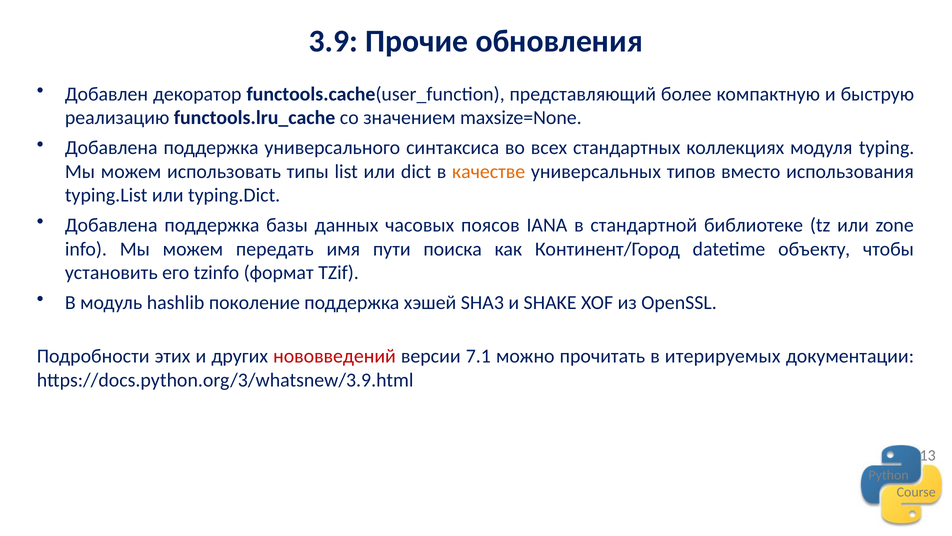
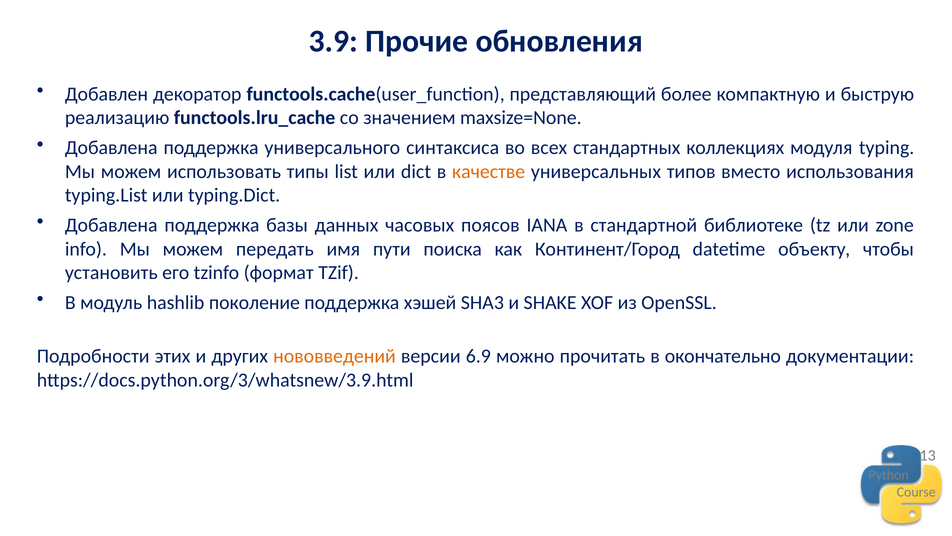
нововведений colour: red -> orange
7.1: 7.1 -> 6.9
итерируемых: итерируемых -> окончательно
